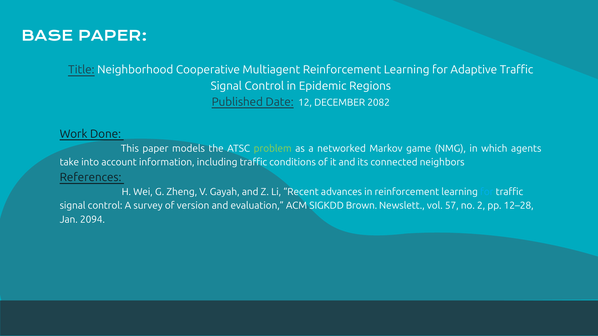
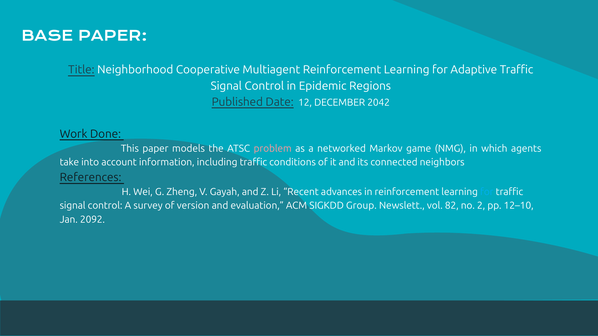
2082: 2082 -> 2042
problem colour: light green -> pink
Brown: Brown -> Group
57: 57 -> 82
12–28: 12–28 -> 12–10
2094: 2094 -> 2092
